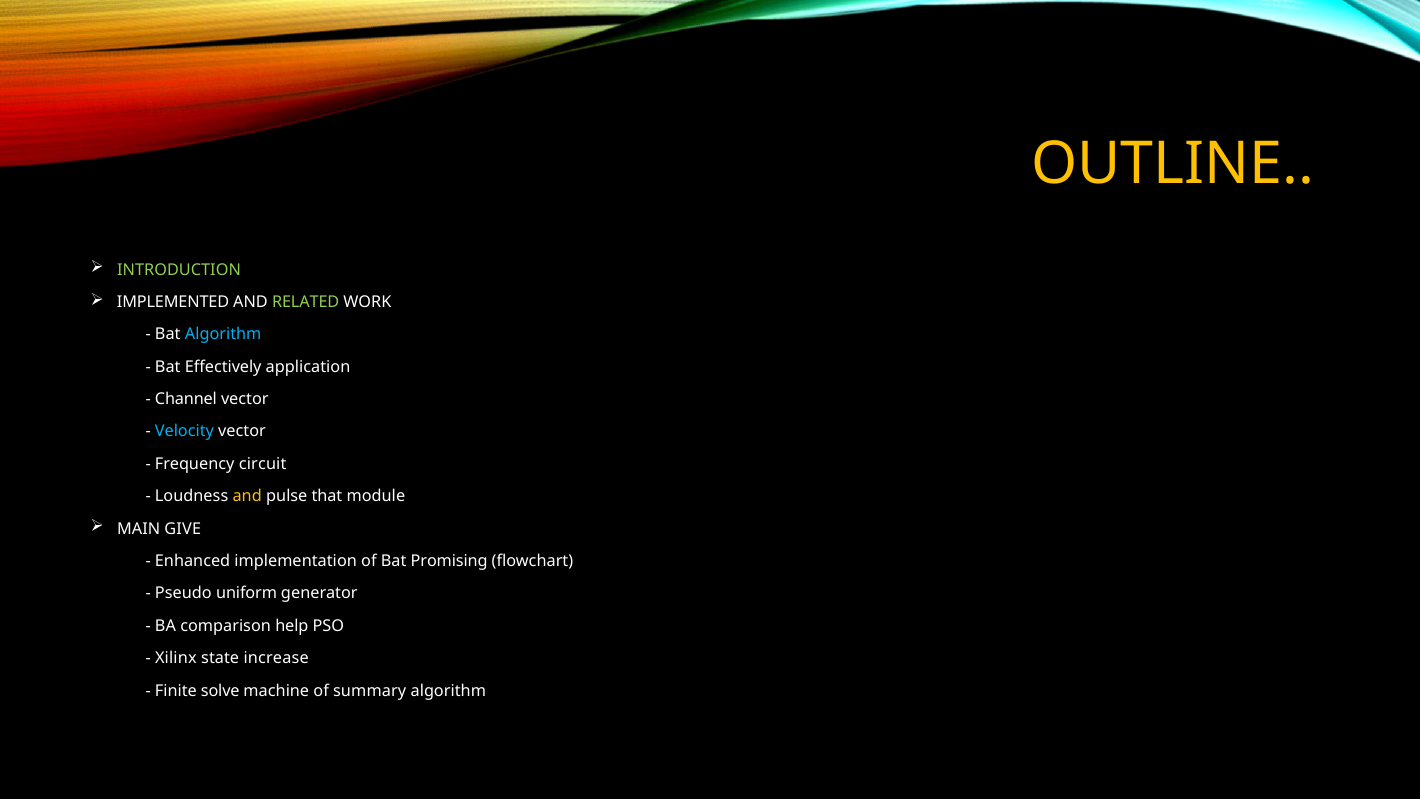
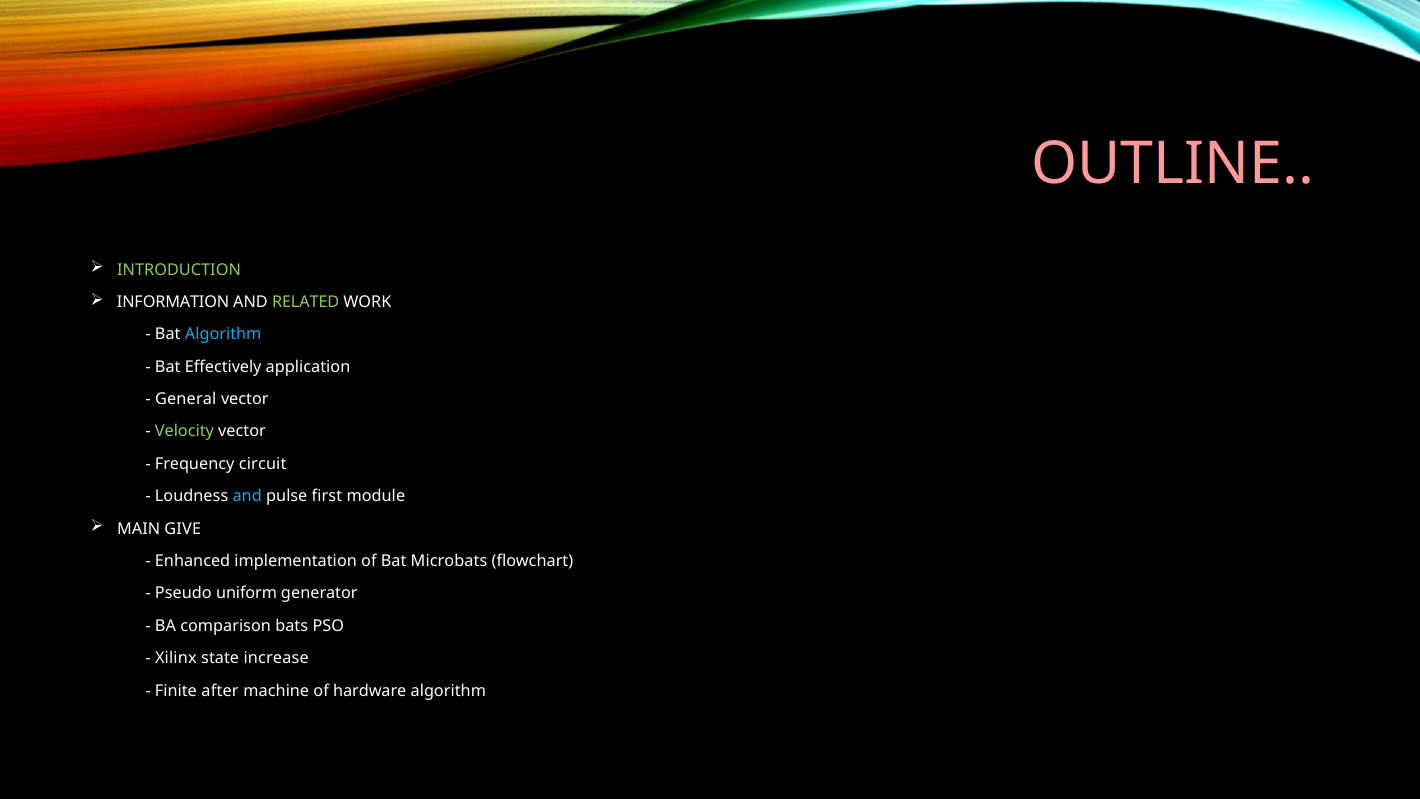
OUTLINE colour: yellow -> pink
IMPLEMENTED: IMPLEMENTED -> INFORMATION
Channel: Channel -> General
Velocity colour: light blue -> light green
and at (247, 496) colour: yellow -> light blue
that: that -> first
Promising: Promising -> Microbats
help: help -> bats
solve: solve -> after
summary: summary -> hardware
